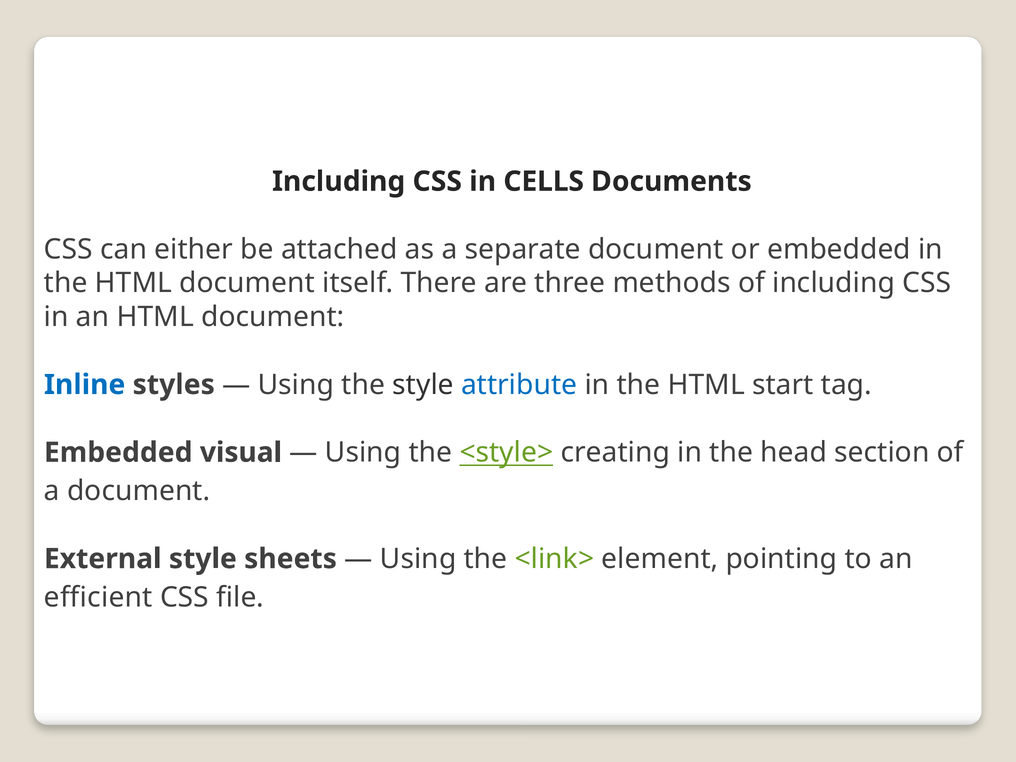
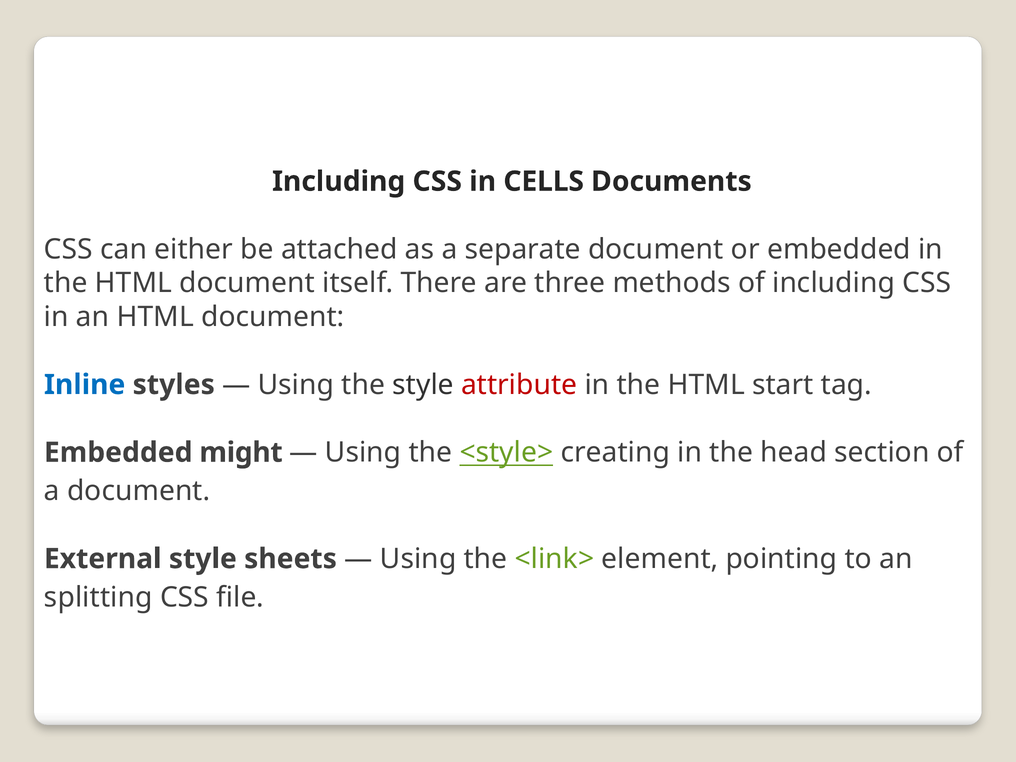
attribute colour: blue -> red
visual: visual -> might
efficient: efficient -> splitting
